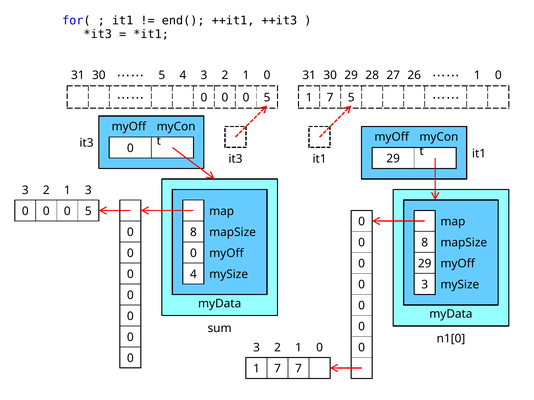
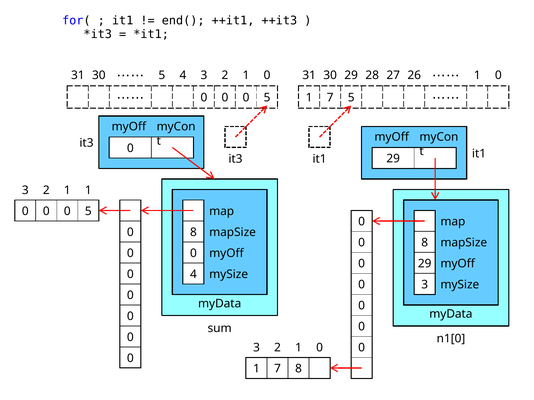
1 3: 3 -> 1
7 7: 7 -> 8
